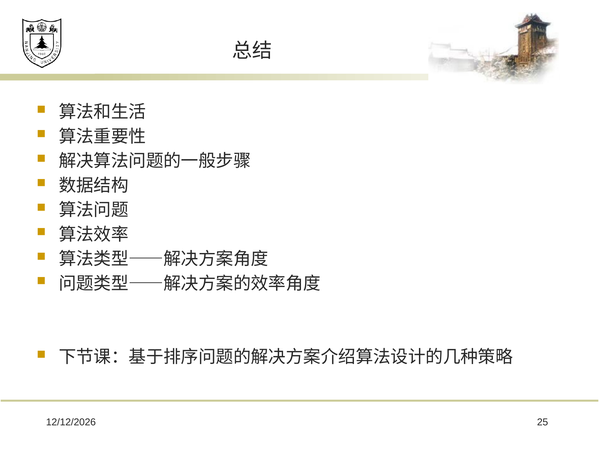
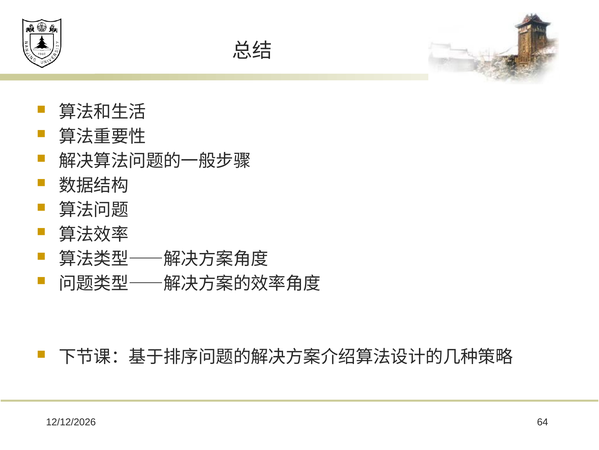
25: 25 -> 64
